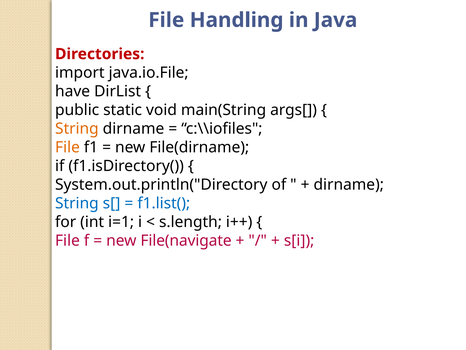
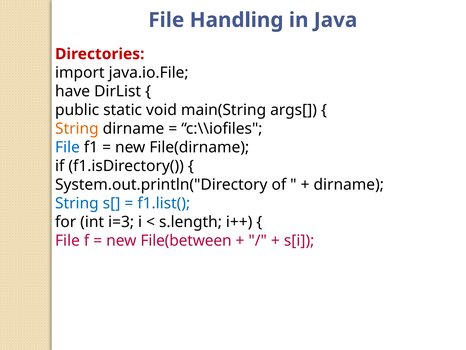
File at (67, 147) colour: orange -> blue
i=1: i=1 -> i=3
File(navigate: File(navigate -> File(between
